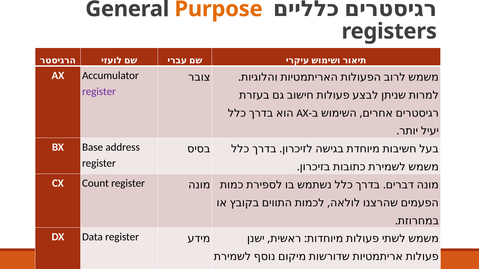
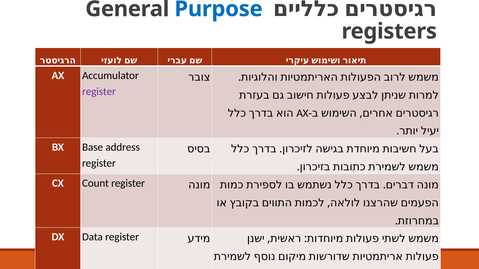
Purpose colour: orange -> blue
